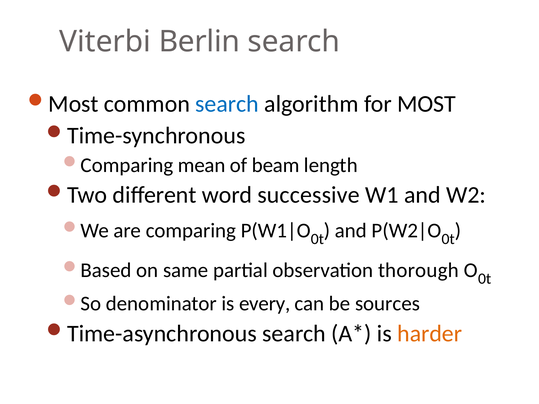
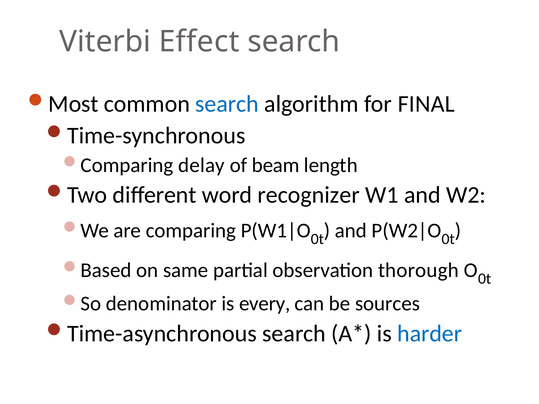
Berlin: Berlin -> Effect
MOST: MOST -> FINAL
mean: mean -> delay
successive: successive -> recognizer
harder colour: orange -> blue
